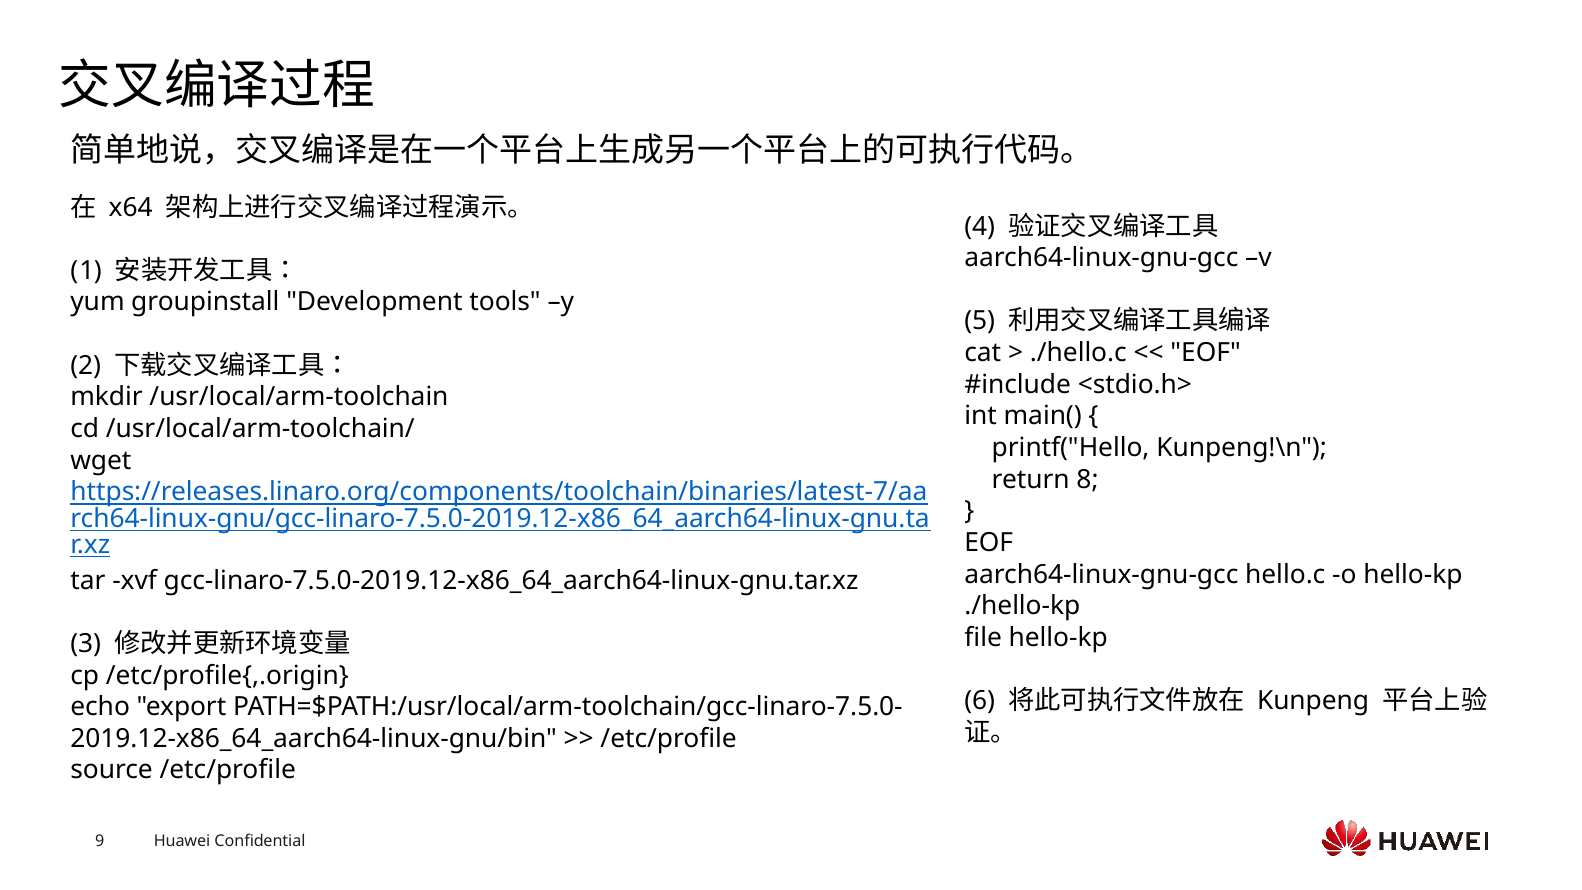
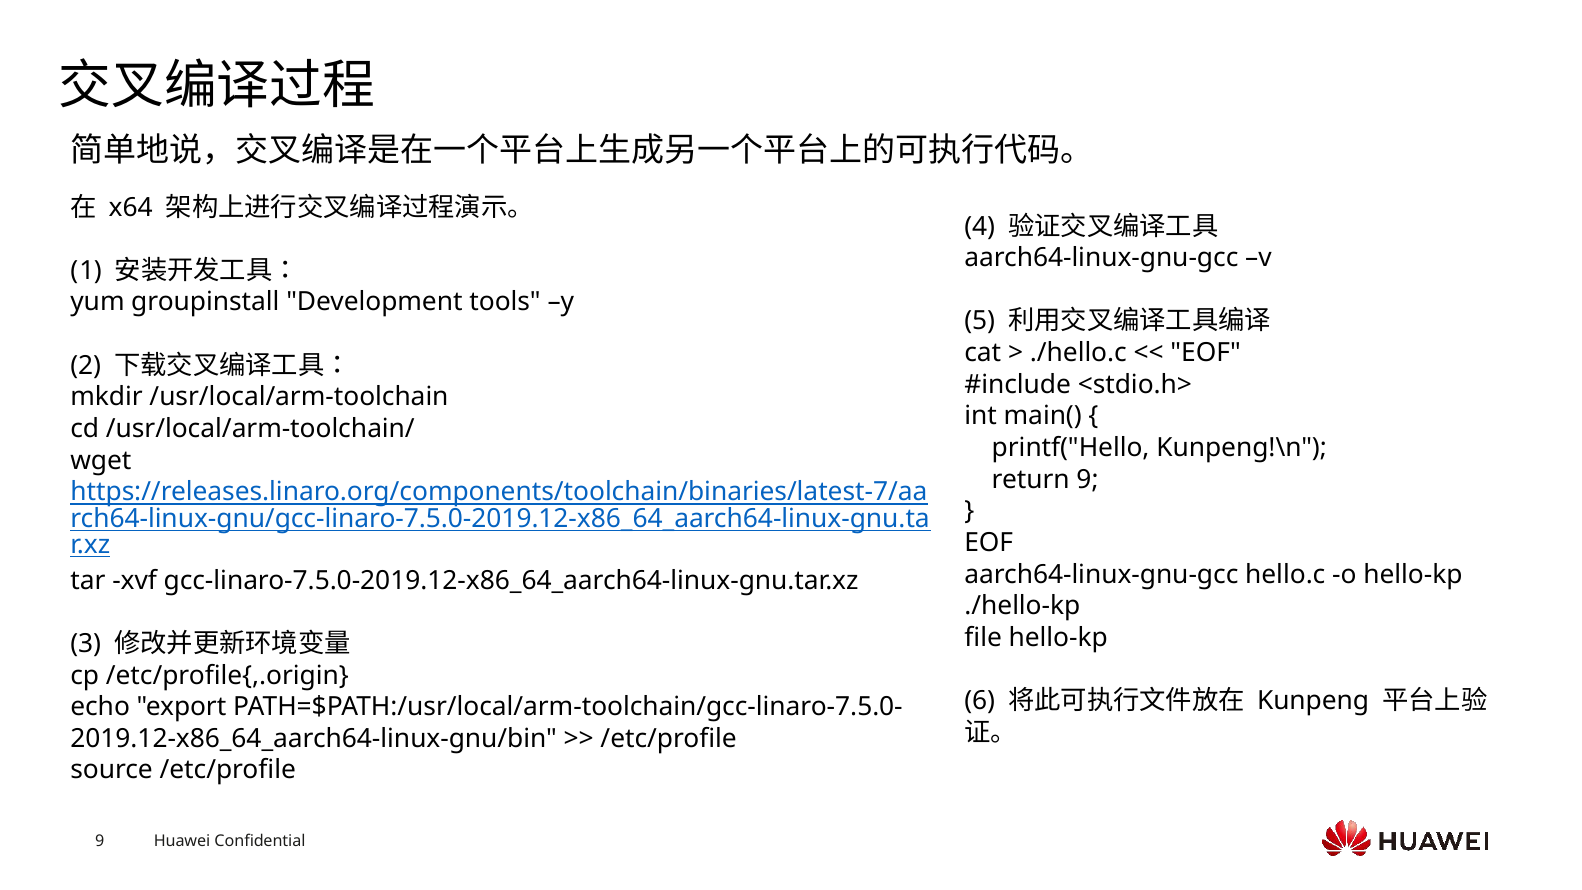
return 8: 8 -> 9
